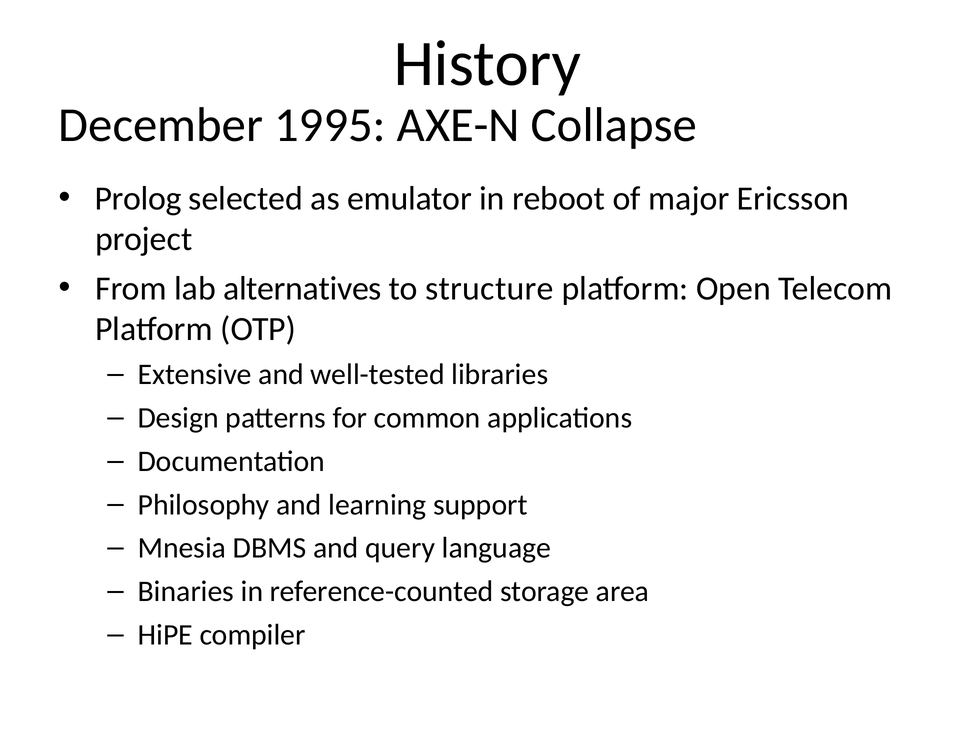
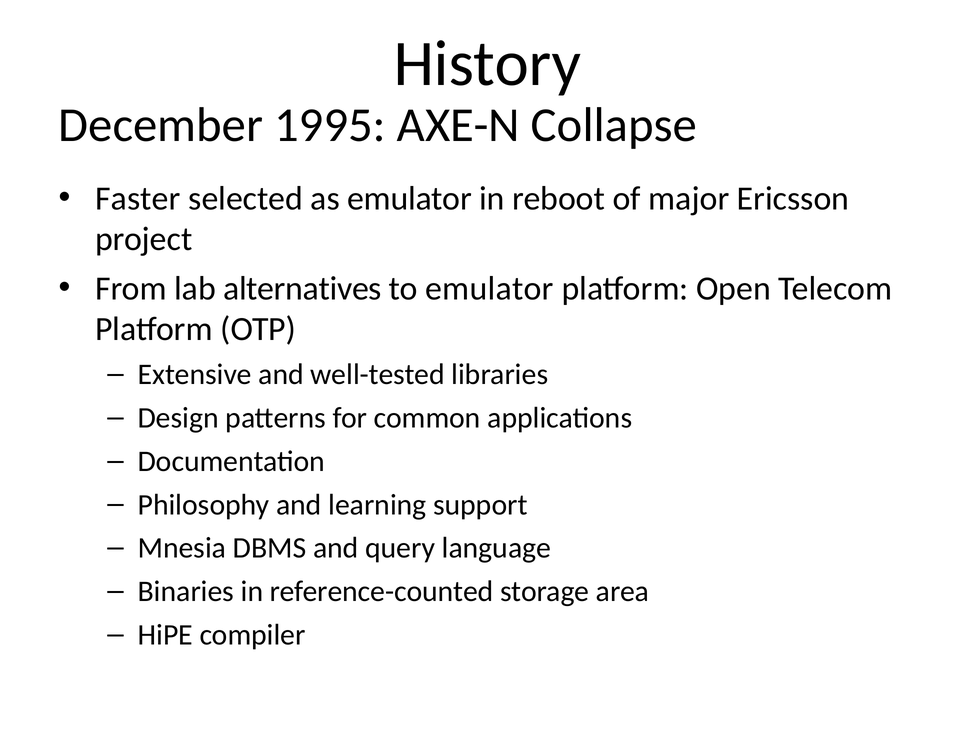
Prolog: Prolog -> Faster
to structure: structure -> emulator
